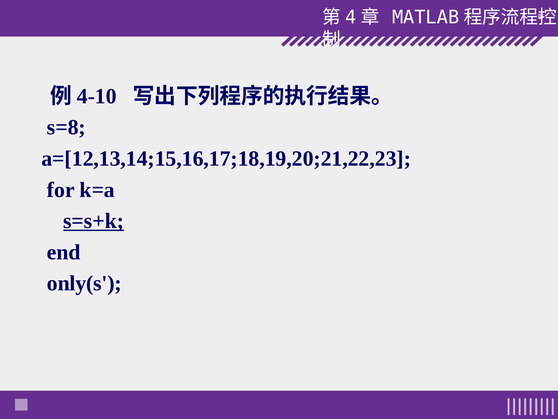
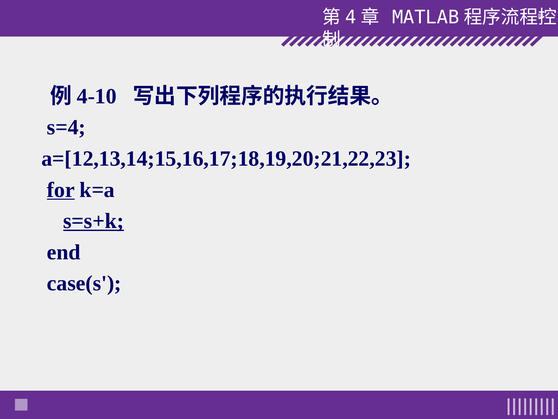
s=8: s=8 -> s=4
for underline: none -> present
only(s: only(s -> case(s
